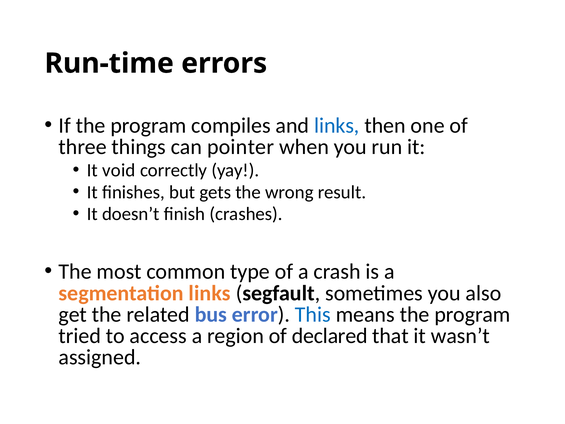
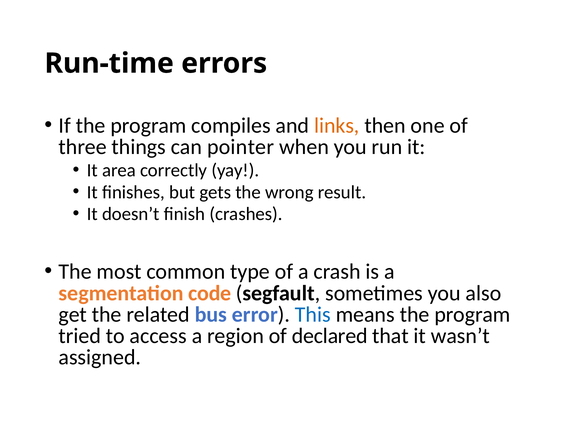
links at (337, 125) colour: blue -> orange
void: void -> area
segmentation links: links -> code
